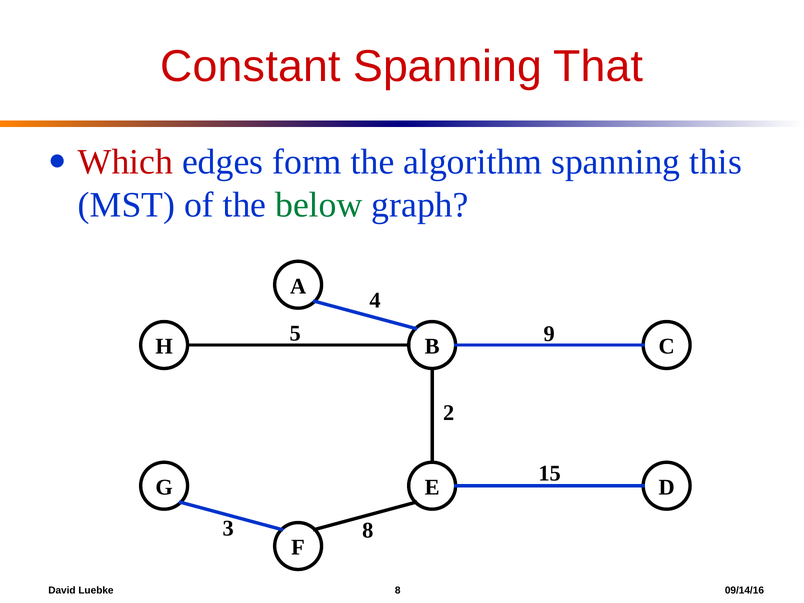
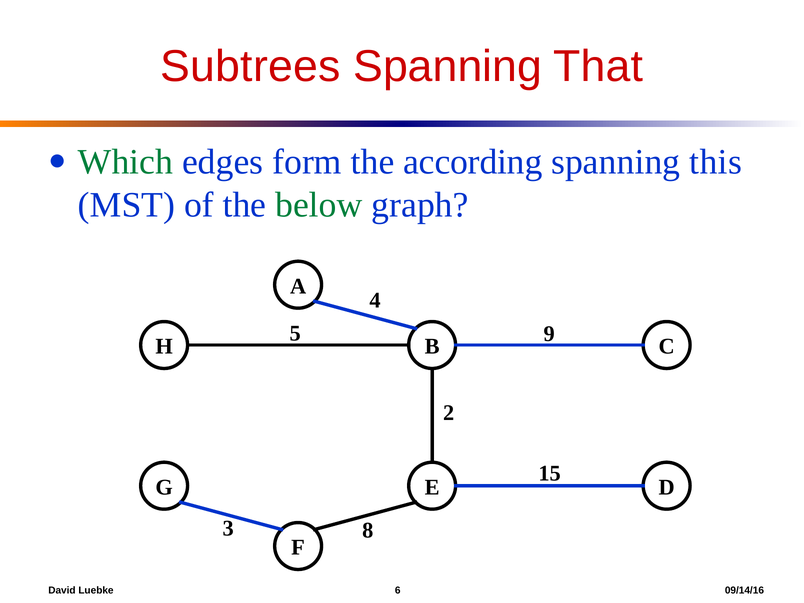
Constant: Constant -> Subtrees
Which colour: red -> green
algorithm: algorithm -> according
Luebke 8: 8 -> 6
